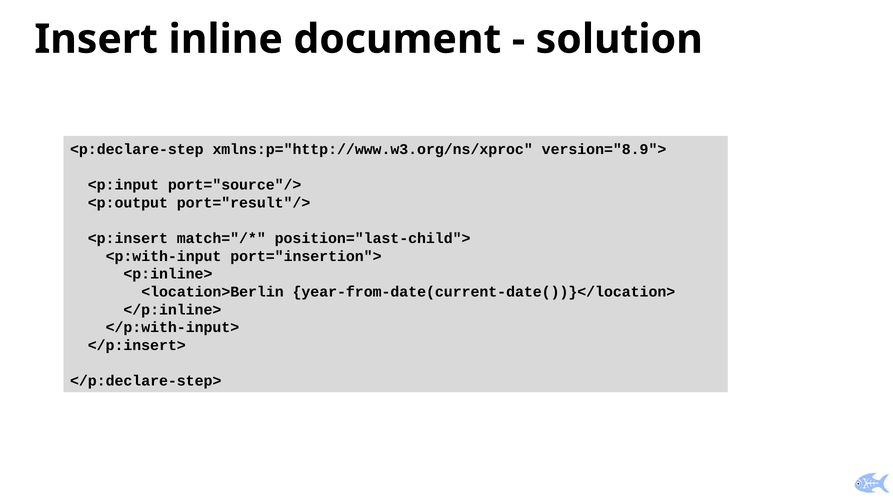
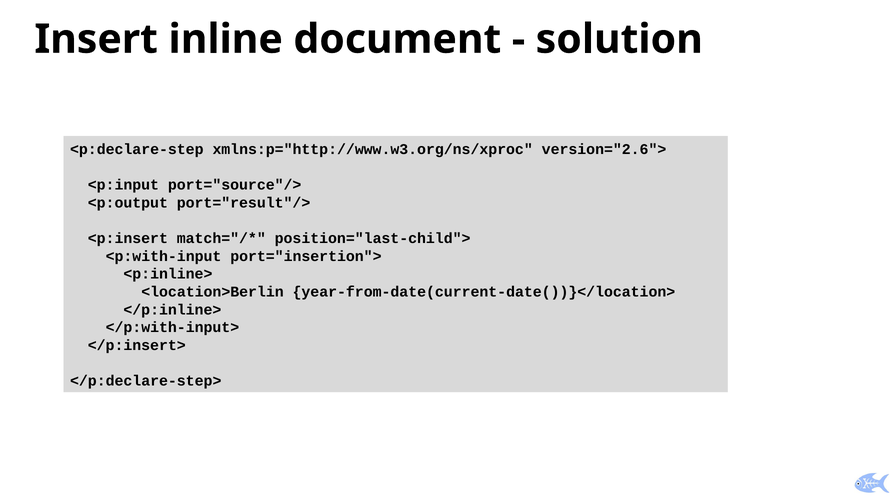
version="8.9">: version="8.9"> -> version="2.6">
